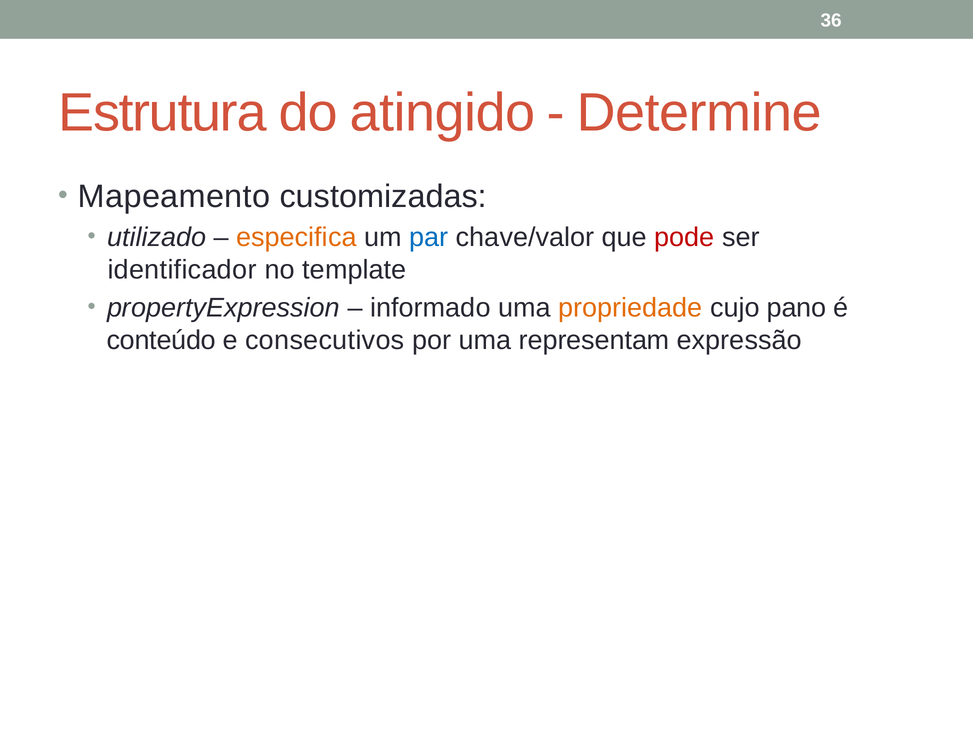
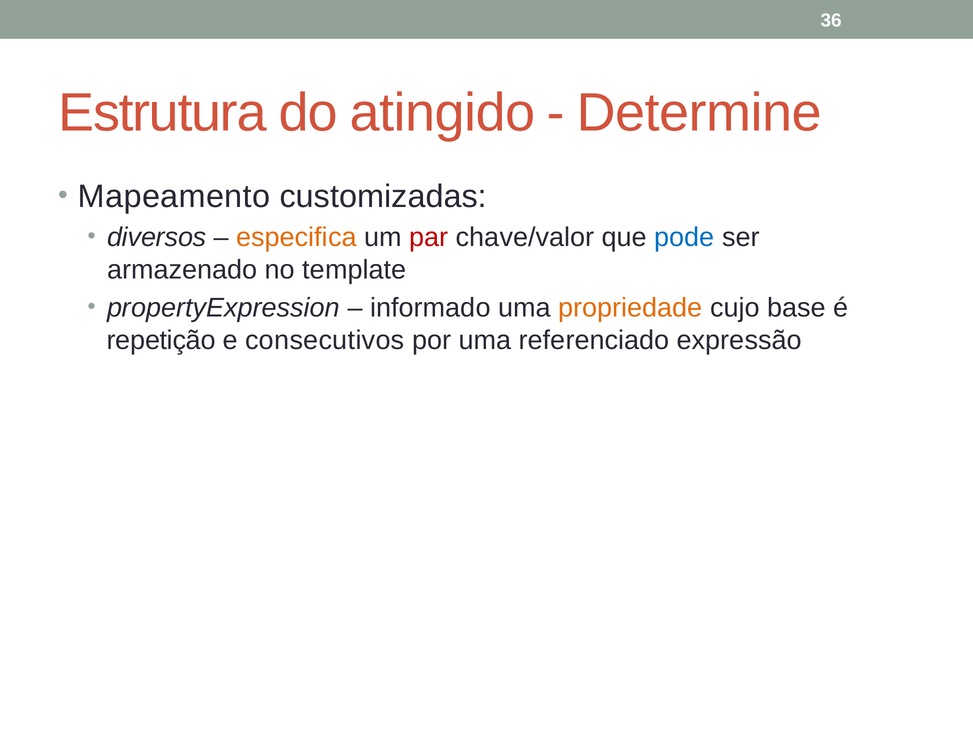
utilizado: utilizado -> diversos
par colour: blue -> red
pode colour: red -> blue
identificador: identificador -> armazenado
pano: pano -> base
conteúdo: conteúdo -> repetição
representam: representam -> referenciado
